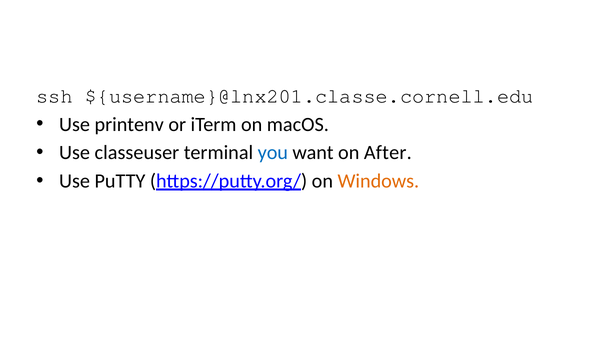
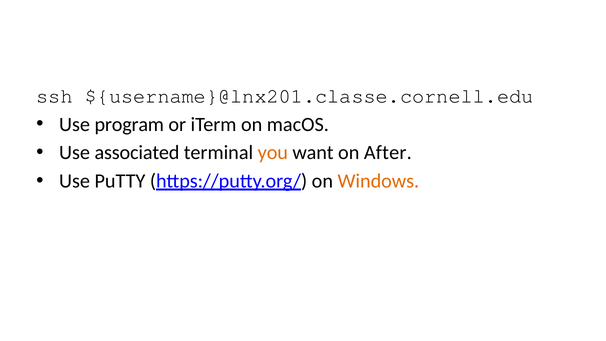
printenv: printenv -> program
classeuser: classeuser -> associated
you colour: blue -> orange
